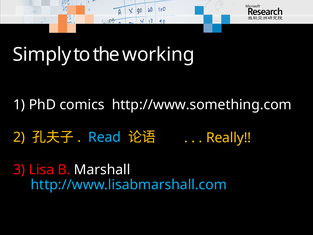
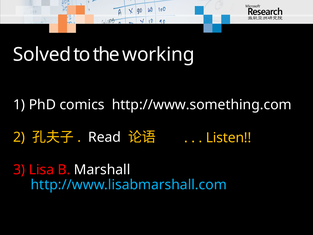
Simply: Simply -> Solved
Read colour: light blue -> white
Really: Really -> Listen
